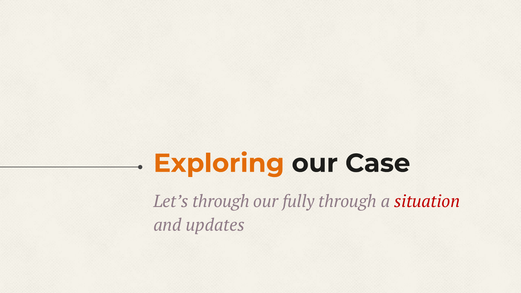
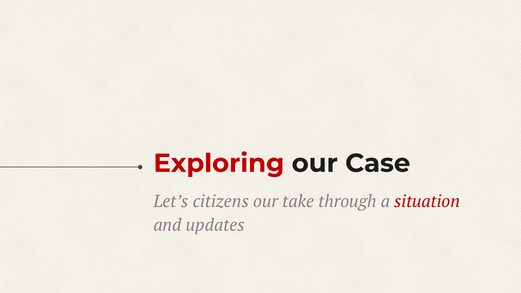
Exploring colour: orange -> red
Let’s through: through -> citizens
fully: fully -> take
